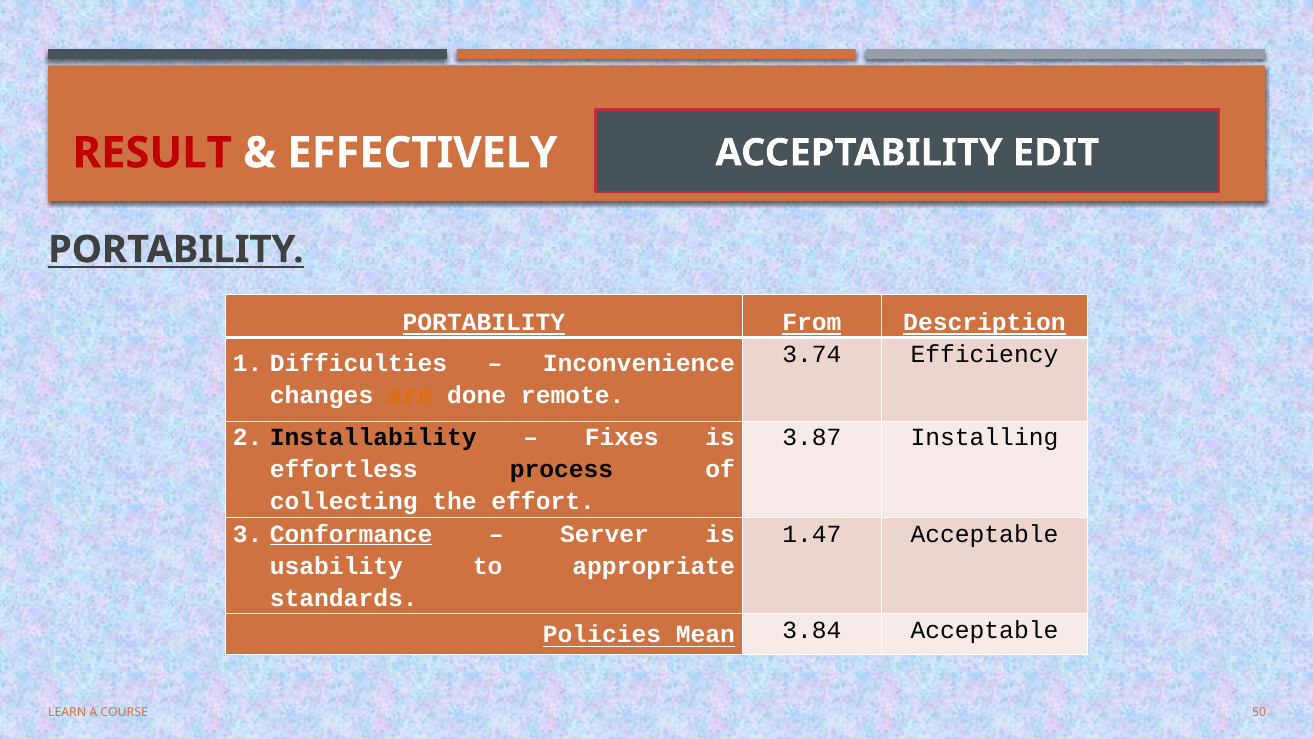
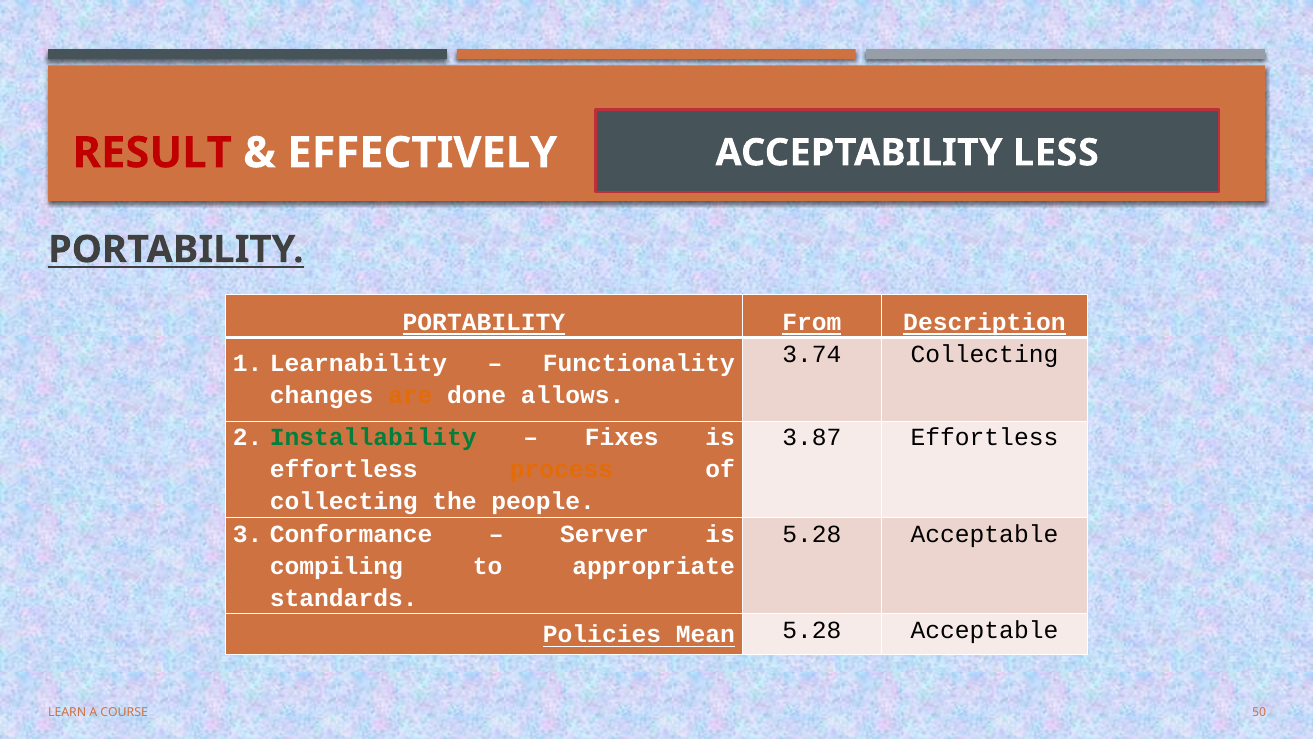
EDIT: EDIT -> LESS
3.74 Efficiency: Efficiency -> Collecting
Difficulties: Difficulties -> Learnability
Inconvenience: Inconvenience -> Functionality
remote: remote -> allows
Installability colour: black -> green
3.87 Installing: Installing -> Effortless
process colour: black -> orange
effort: effort -> people
Conformance underline: present -> none
1.47 at (812, 534): 1.47 -> 5.28
usability: usability -> compiling
Mean 3.84: 3.84 -> 5.28
